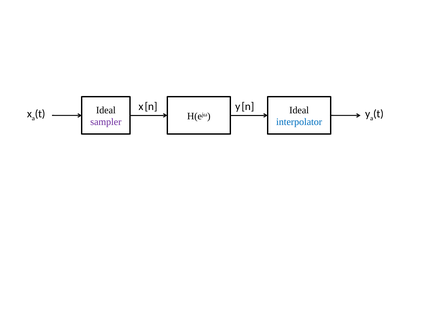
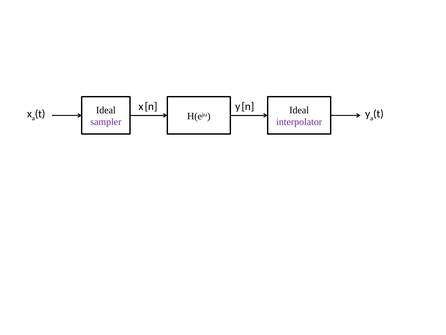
interpolator colour: blue -> purple
